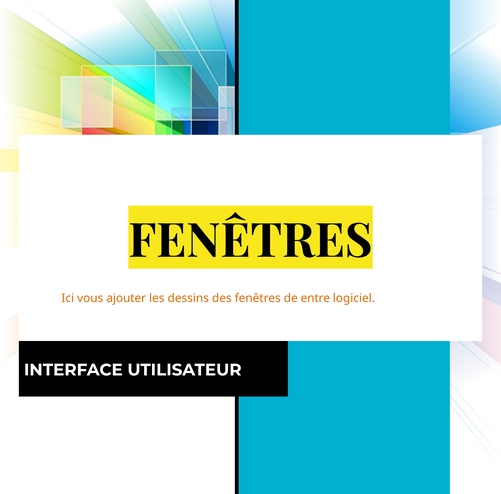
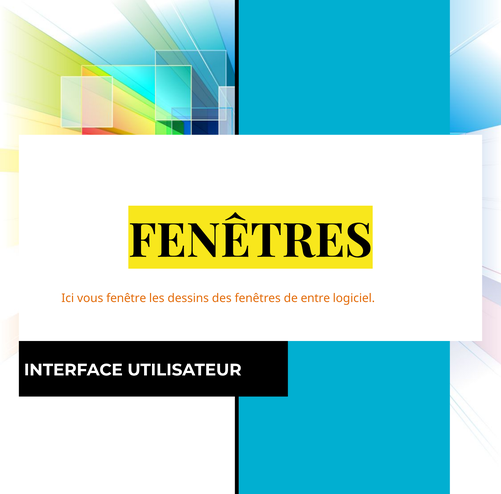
ajouter: ajouter -> fenêtre
